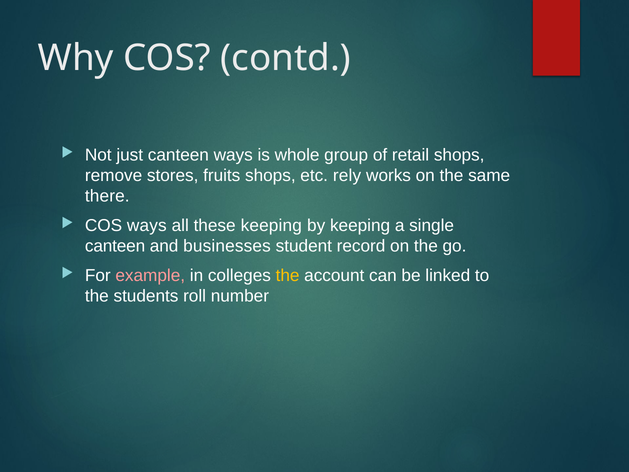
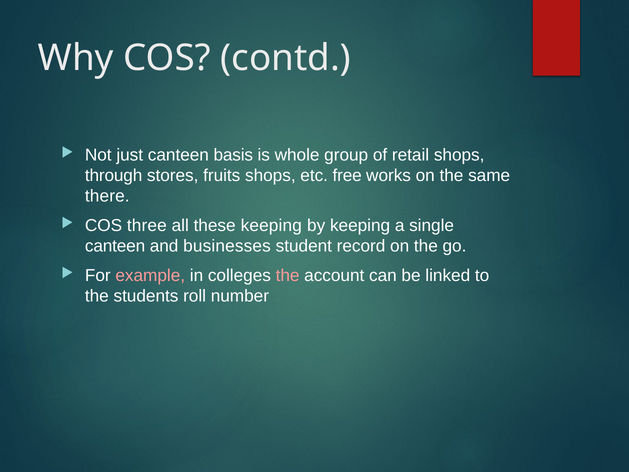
canteen ways: ways -> basis
remove: remove -> through
rely: rely -> free
COS ways: ways -> three
the at (288, 275) colour: yellow -> pink
